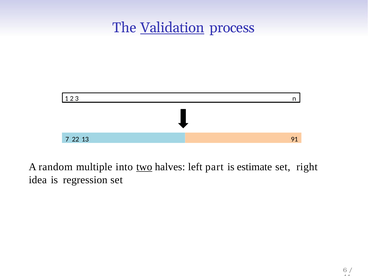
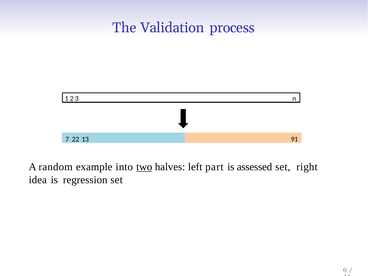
Validation underline: present -> none
multiple: multiple -> example
estimate: estimate -> assessed
